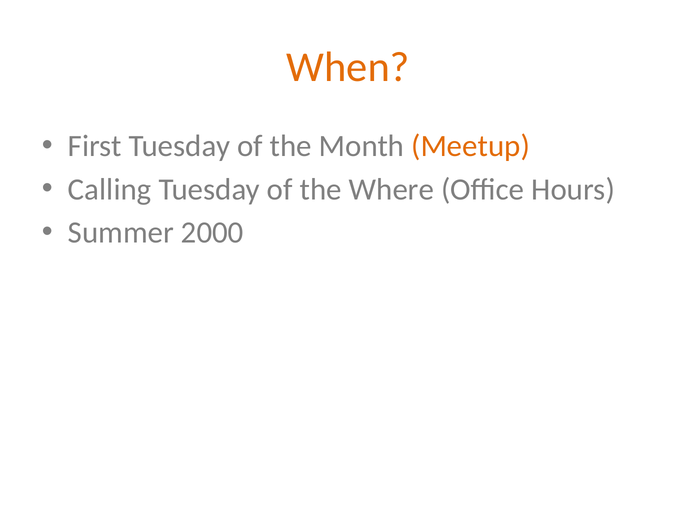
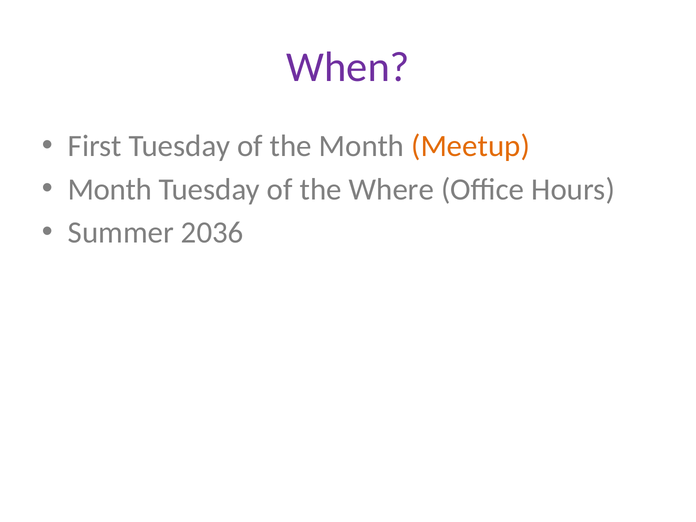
When colour: orange -> purple
Calling at (110, 189): Calling -> Month
2000: 2000 -> 2036
